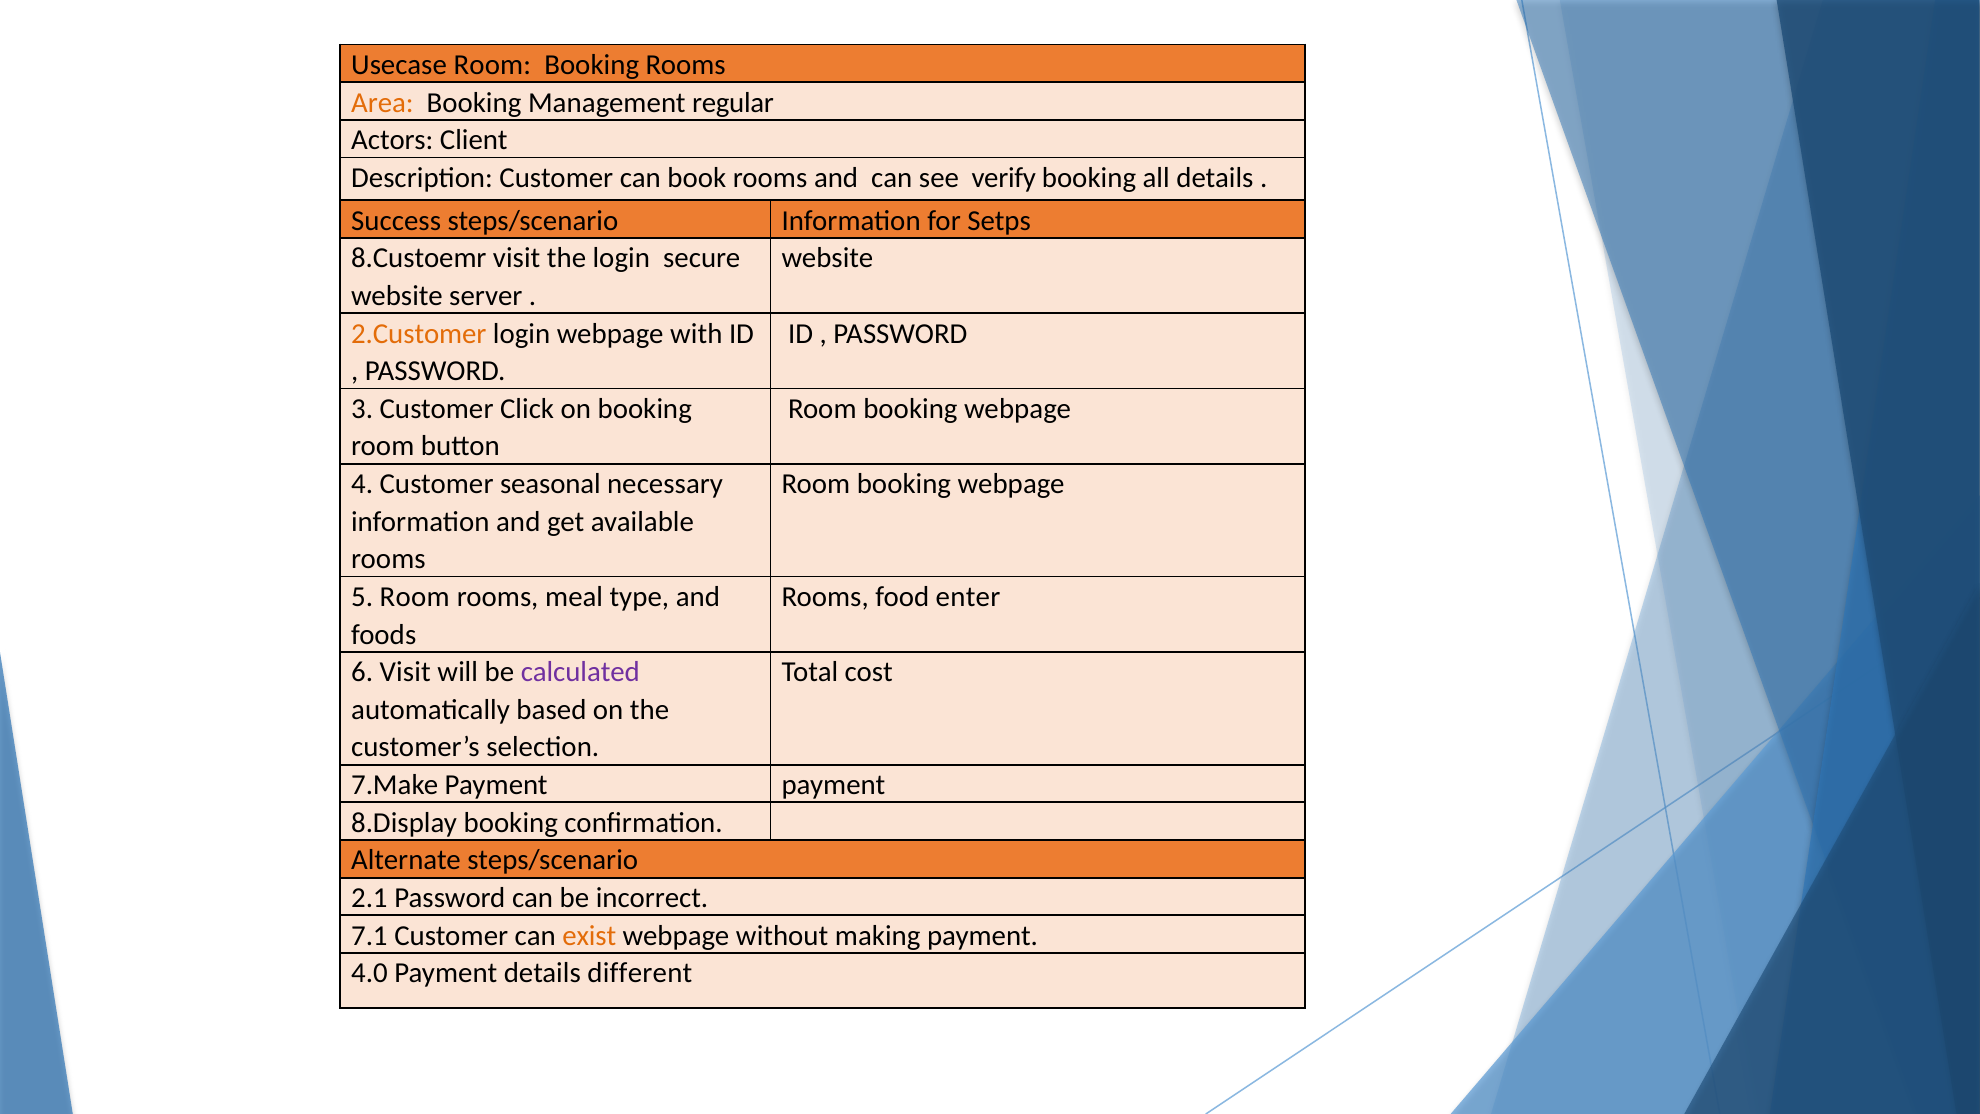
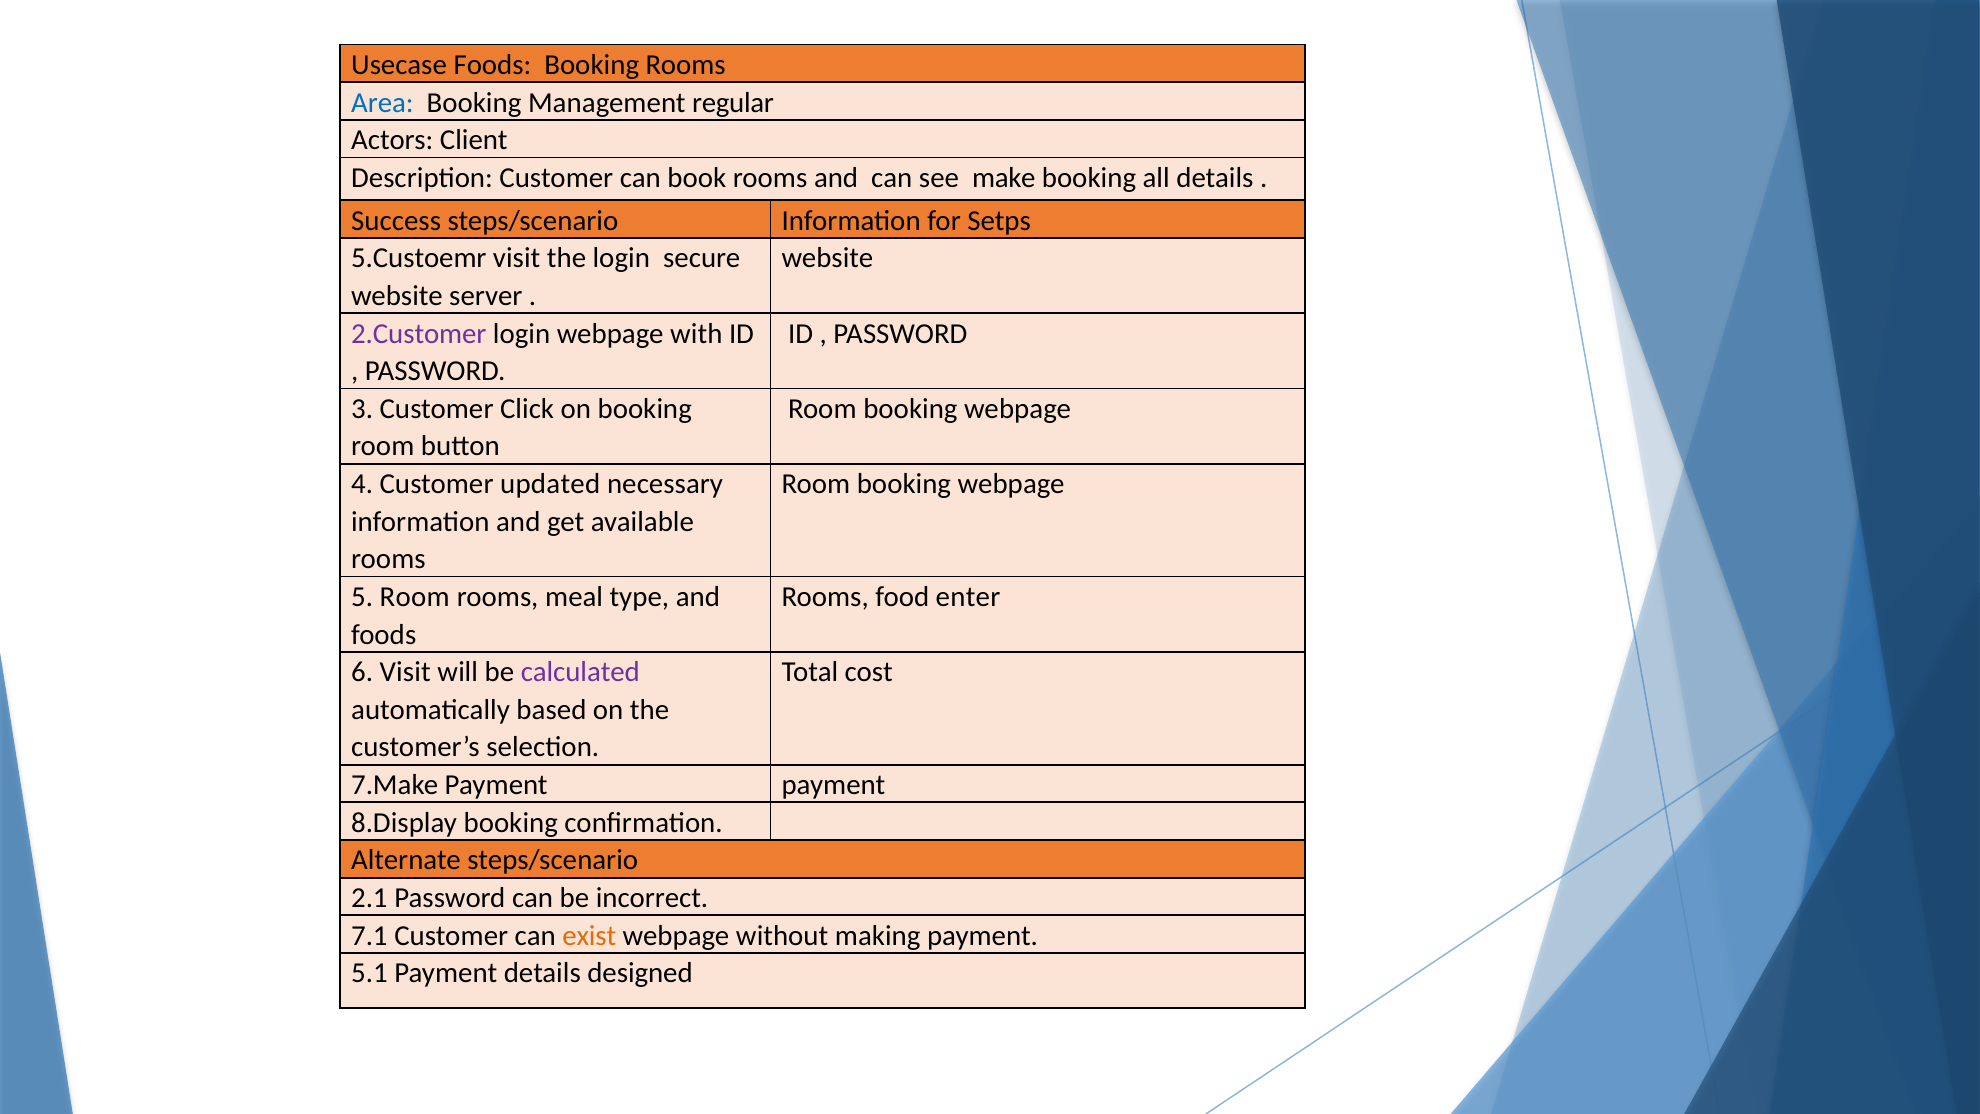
Usecase Room: Room -> Foods
Area colour: orange -> blue
verify: verify -> make
8.Custoemr: 8.Custoemr -> 5.Custoemr
2.Customer colour: orange -> purple
seasonal: seasonal -> updated
4.0: 4.0 -> 5.1
different: different -> designed
